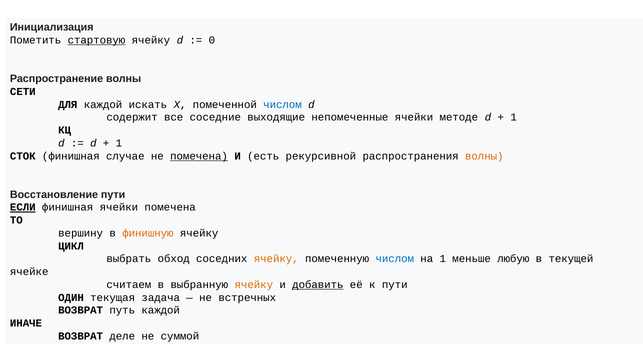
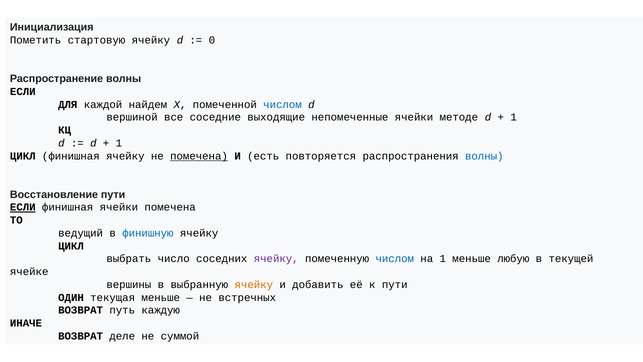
стартовую underline: present -> none
СЕТИ at (23, 92): СЕТИ -> ЕСЛИ
искать: искать -> найдем
содержит: содержит -> вершиной
СТОК at (23, 156): СТОК -> ЦИКЛ
финишная случае: случае -> ячейку
рекурсивной: рекурсивной -> повторяется
волны at (484, 156) colour: orange -> blue
вершину: вершину -> ведущий
финишную colour: orange -> blue
обход: обход -> число
ячейку at (276, 259) colour: orange -> purple
считаем: считаем -> вершины
добавить underline: present -> none
текущая задача: задача -> меньше
путь каждой: каждой -> каждую
